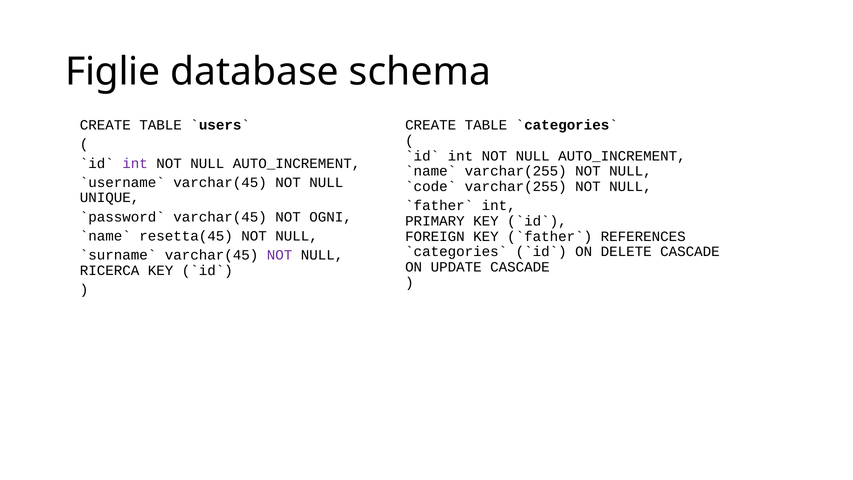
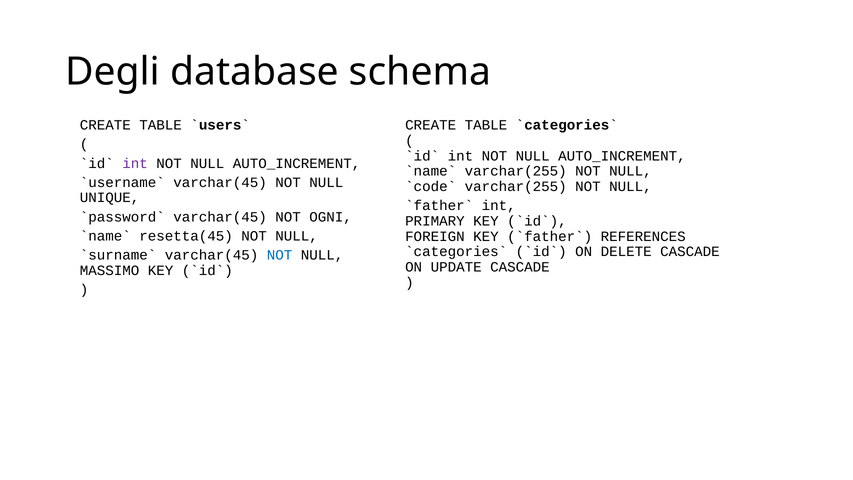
Figlie: Figlie -> Degli
NOT at (280, 255) colour: purple -> blue
RICERCA: RICERCA -> MASSIMO
